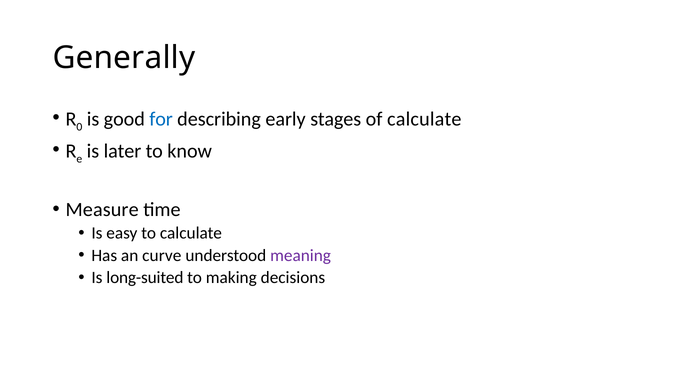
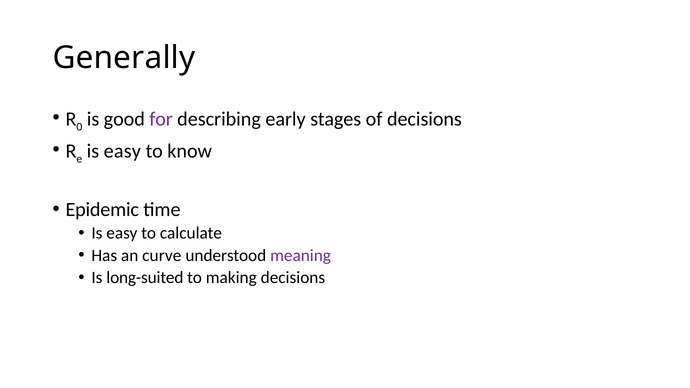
for colour: blue -> purple
of calculate: calculate -> decisions
later at (122, 151): later -> easy
Measure: Measure -> Epidemic
